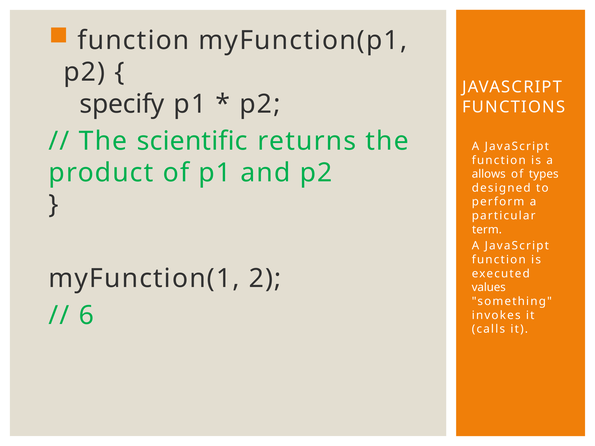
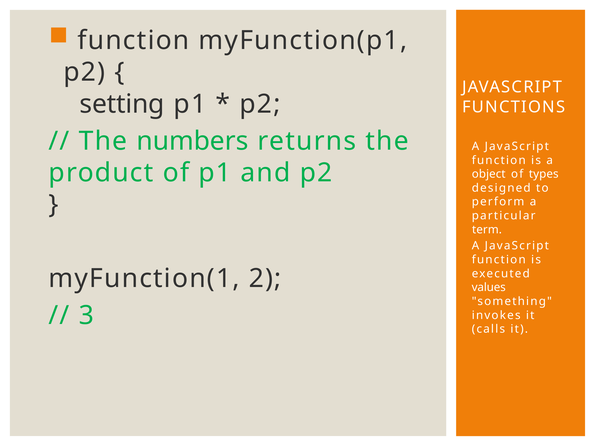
specify: specify -> setting
scientific: scientific -> numbers
allows: allows -> object
6: 6 -> 3
